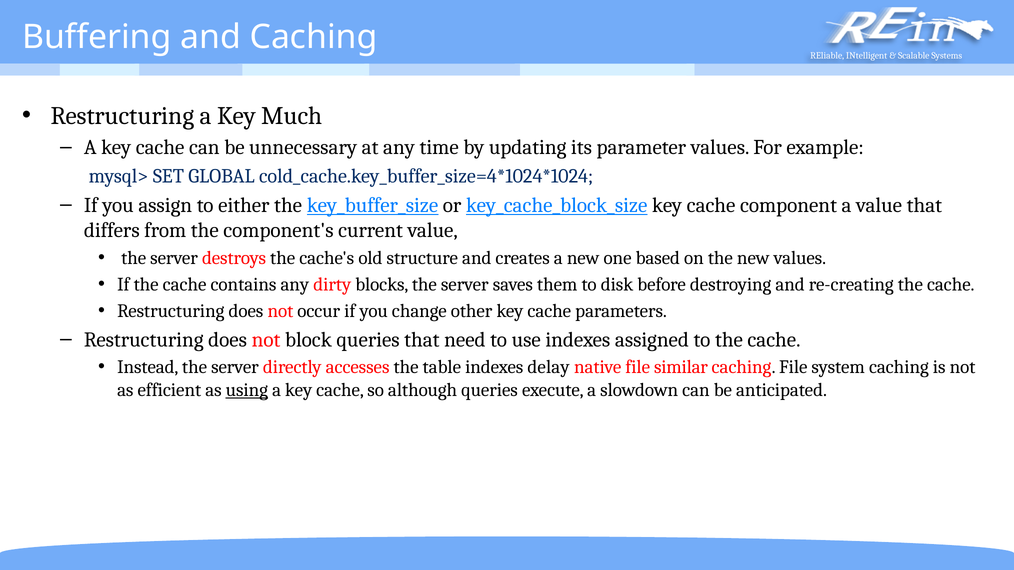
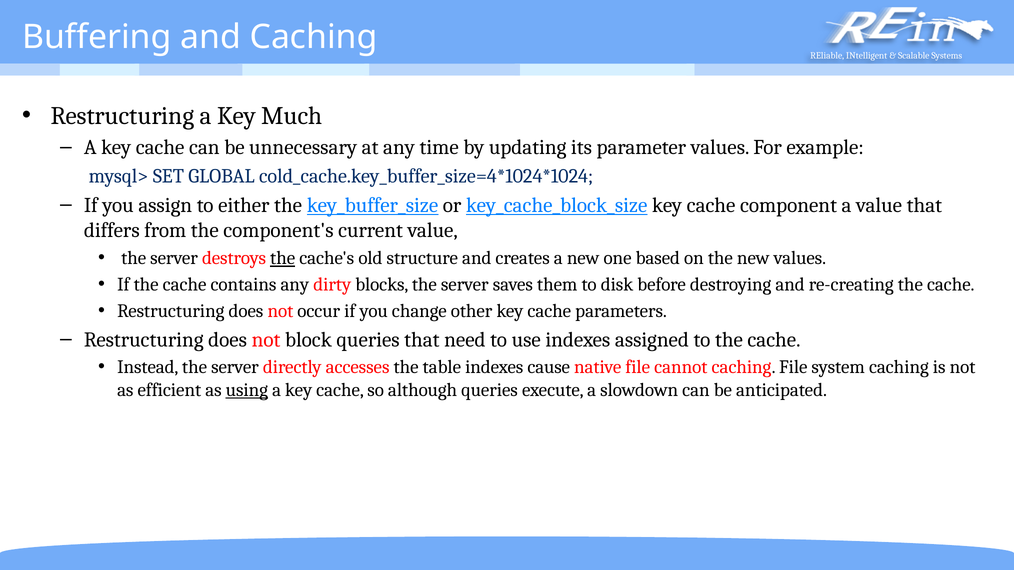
the at (283, 258) underline: none -> present
delay: delay -> cause
similar: similar -> cannot
